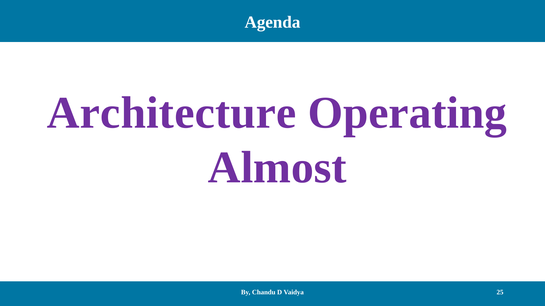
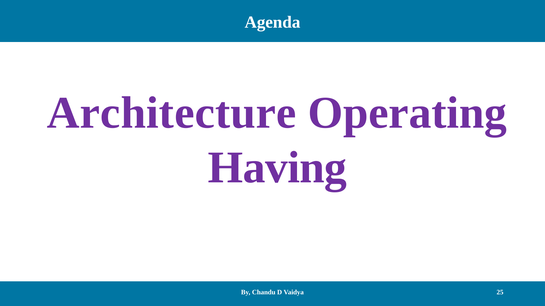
Almost: Almost -> Having
